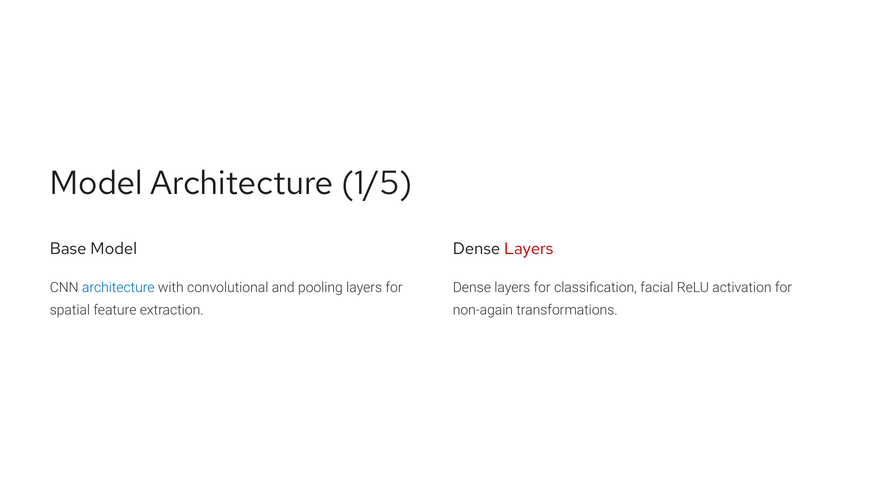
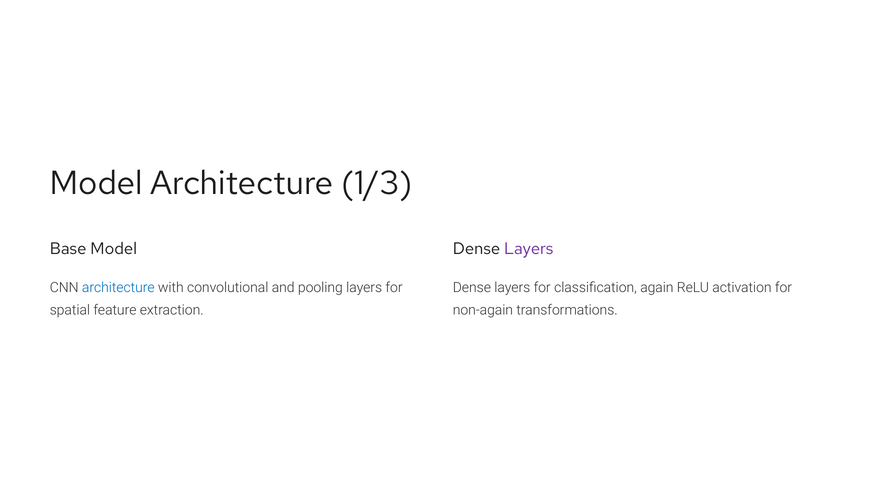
1/5: 1/5 -> 1/3
Layers at (529, 249) colour: red -> purple
facial: facial -> again
